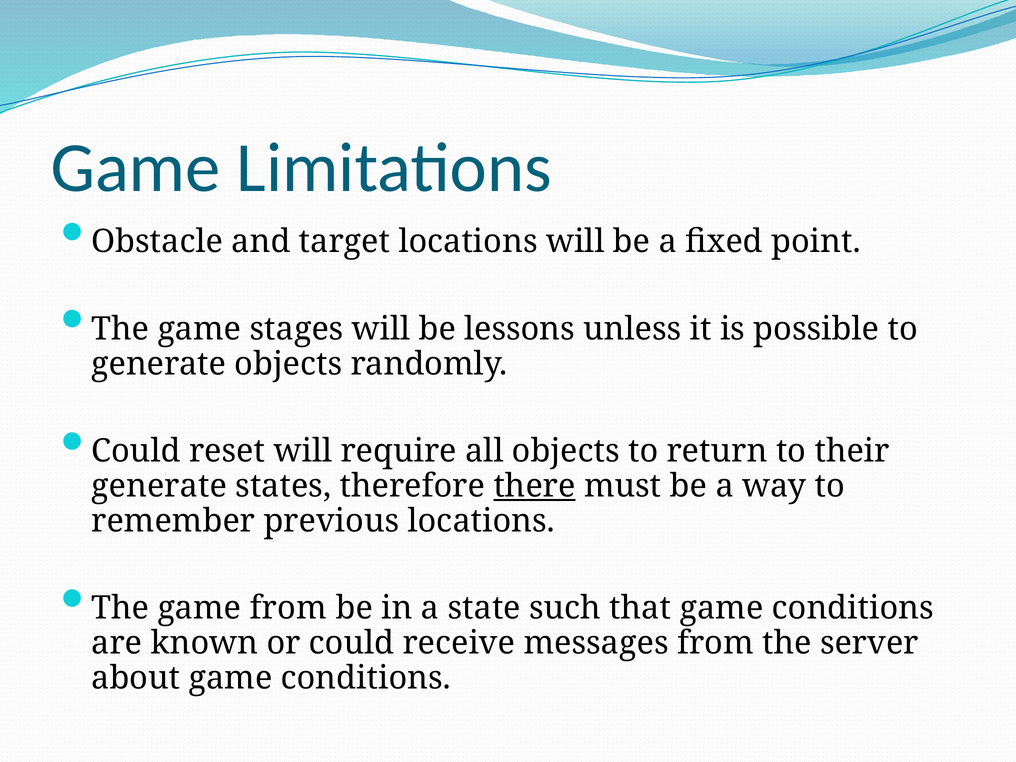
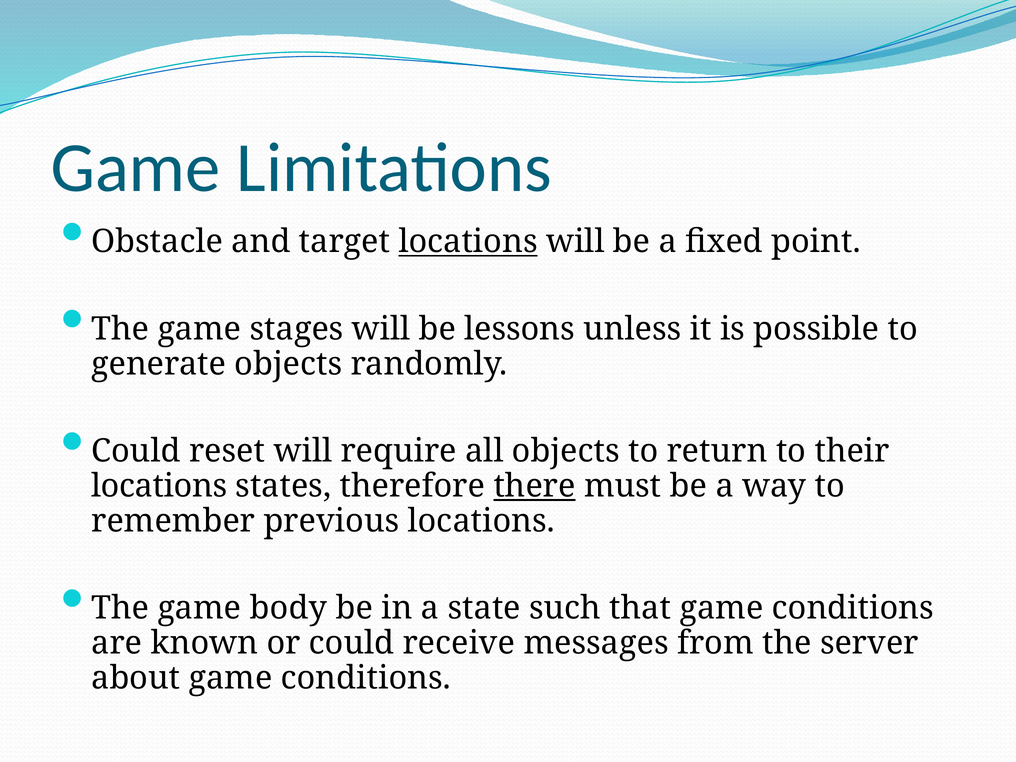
locations at (468, 242) underline: none -> present
generate at (159, 486): generate -> locations
game from: from -> body
